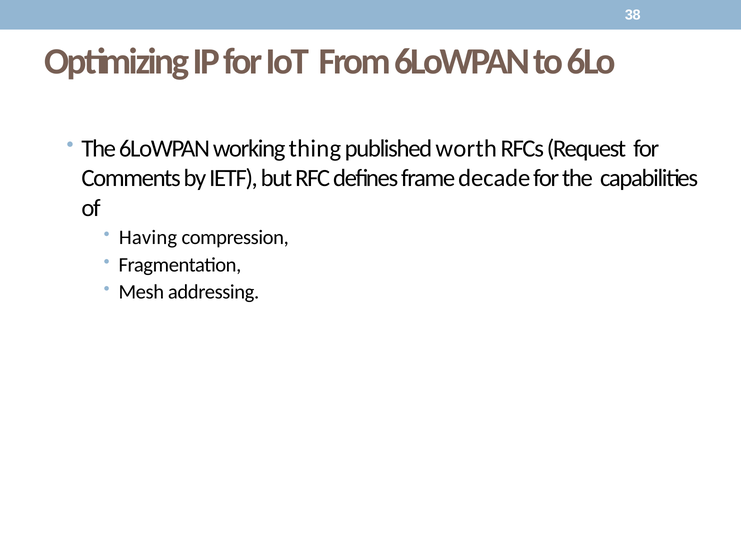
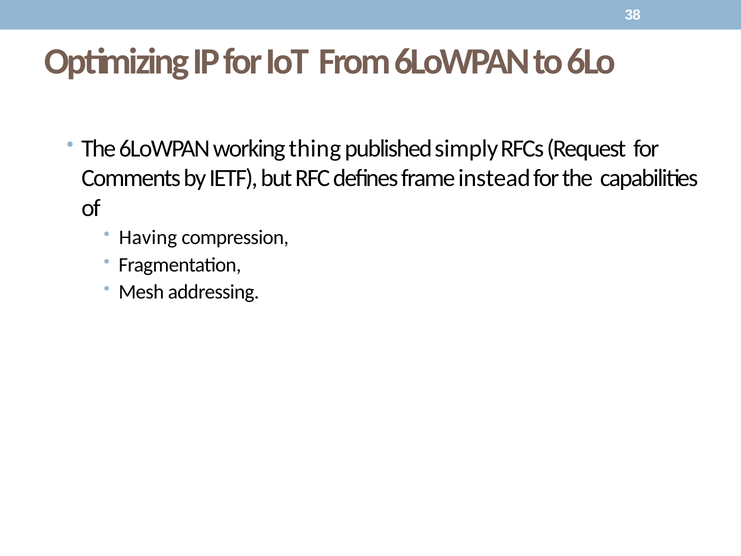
worth: worth -> simply
decade: decade -> instead
